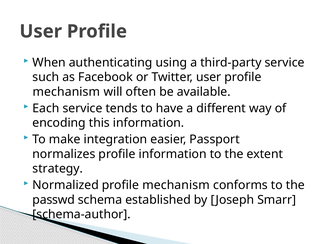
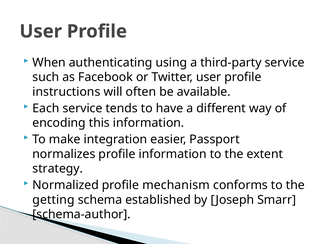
mechanism at (66, 92): mechanism -> instructions
passwd: passwd -> getting
